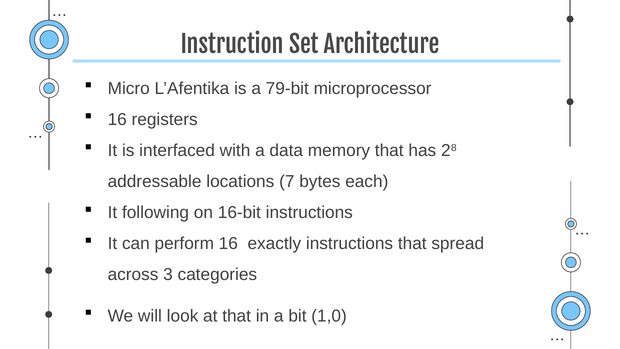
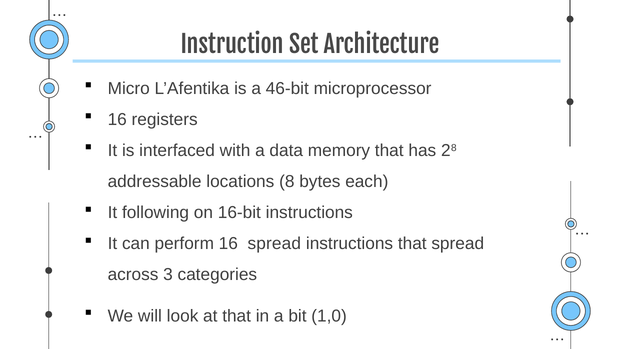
79-bit: 79-bit -> 46-bit
7: 7 -> 8
16 exactly: exactly -> spread
